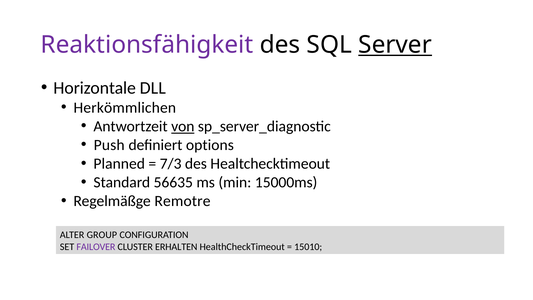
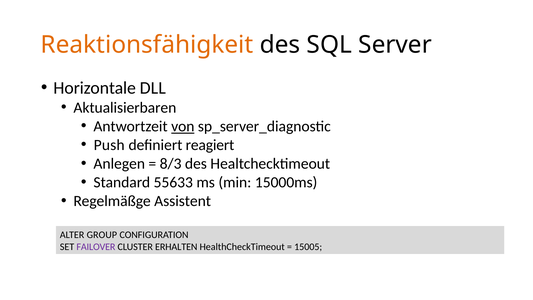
Reaktionsfähigkeit colour: purple -> orange
Server underline: present -> none
Herkömmlichen: Herkömmlichen -> Aktualisierbaren
options: options -> reagiert
Planned: Planned -> Anlegen
7/3: 7/3 -> 8/3
56635: 56635 -> 55633
Remotre: Remotre -> Assistent
15010: 15010 -> 15005
